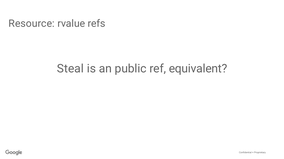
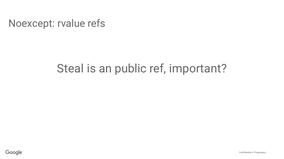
Resource: Resource -> Noexcept
equivalent: equivalent -> important
